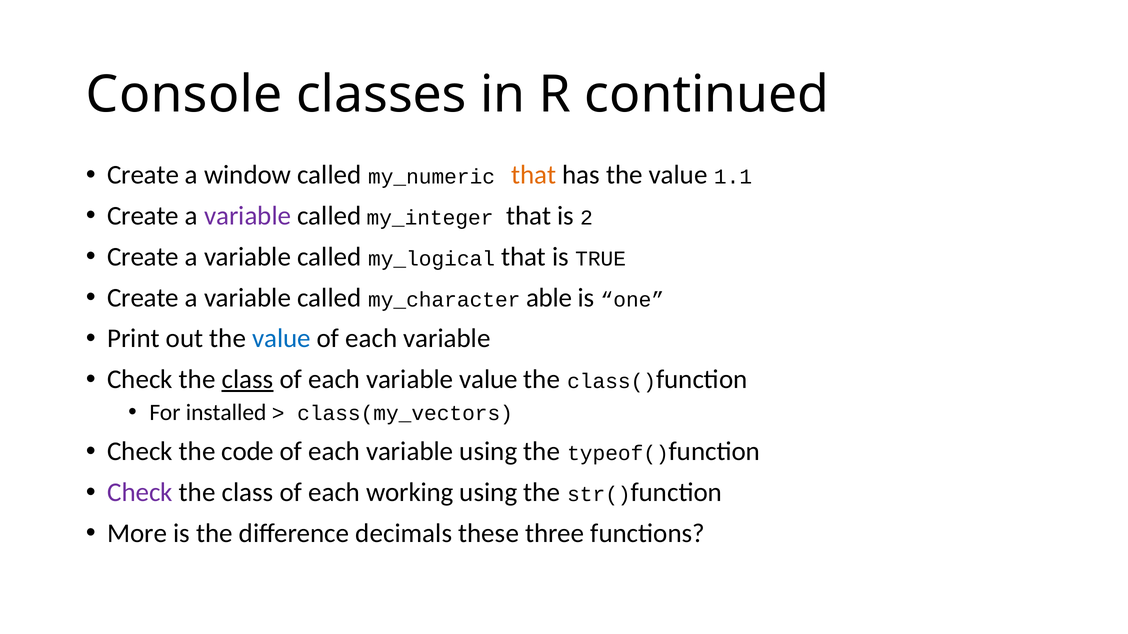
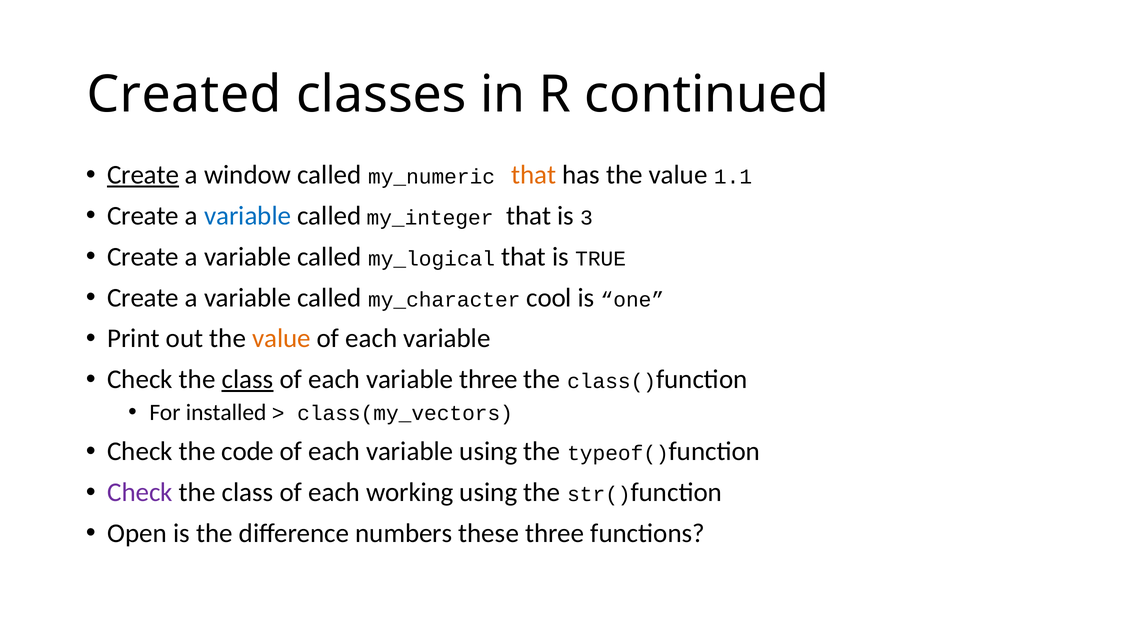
Console: Console -> Created
Create at (143, 175) underline: none -> present
variable at (248, 216) colour: purple -> blue
2: 2 -> 3
able: able -> cool
value at (281, 339) colour: blue -> orange
variable value: value -> three
More: More -> Open
decimals: decimals -> numbers
